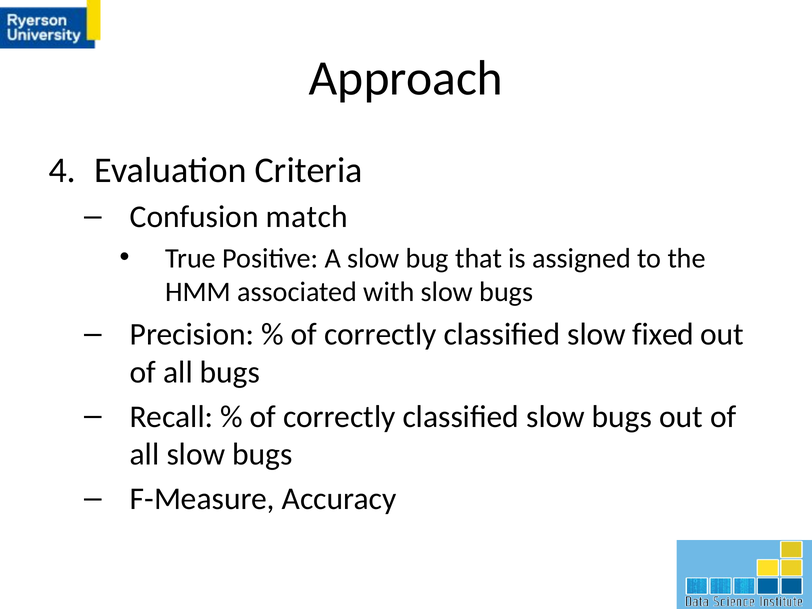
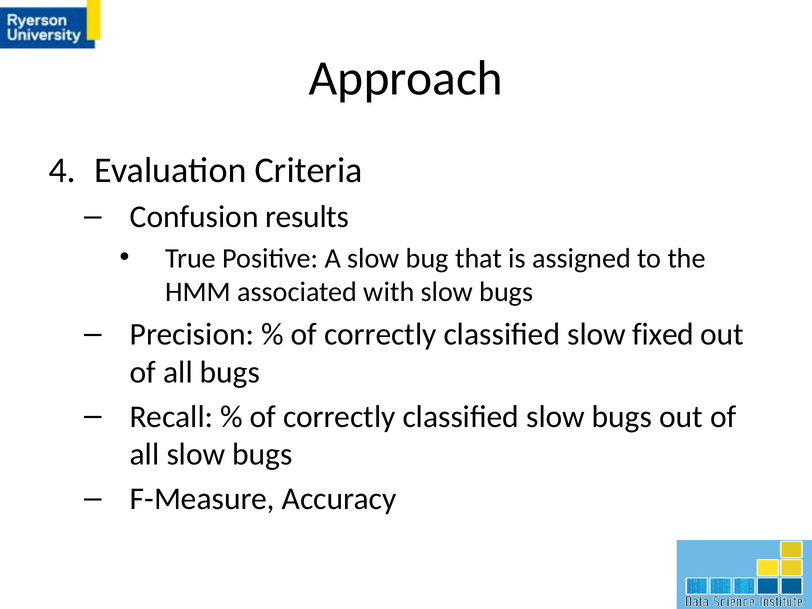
match: match -> results
